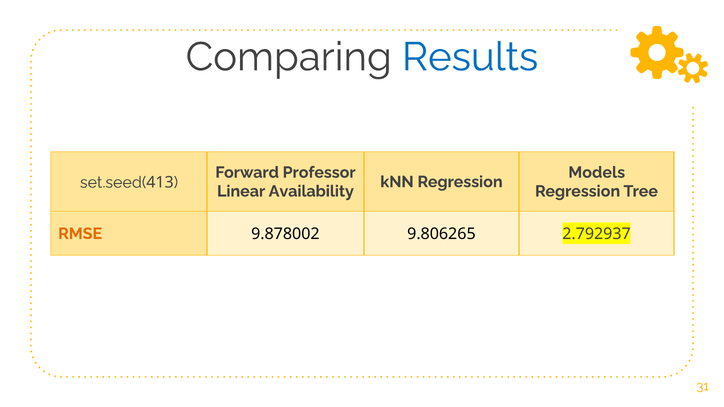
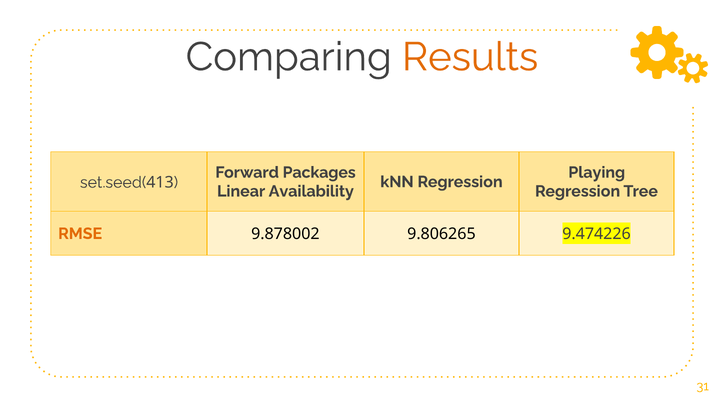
Results colour: blue -> orange
Professor: Professor -> Packages
Models: Models -> Playing
2.792937: 2.792937 -> 9.474226
